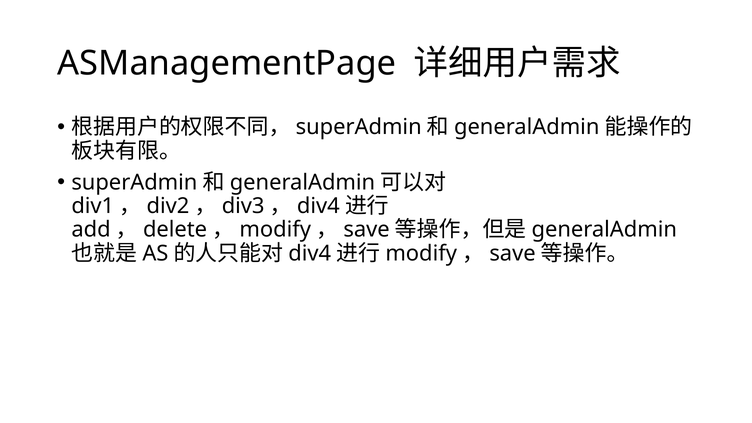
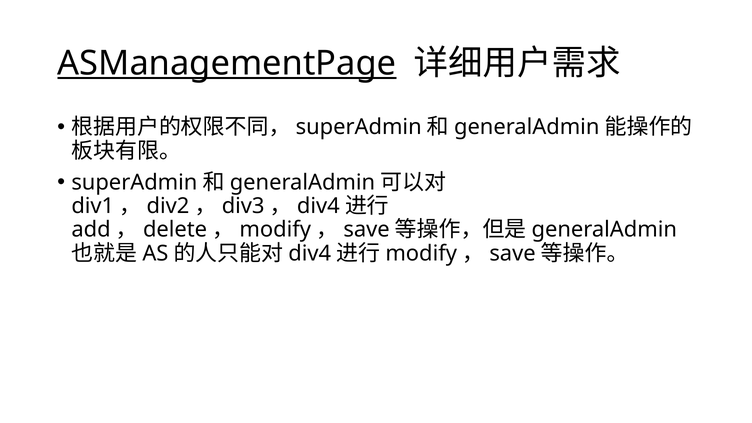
ASManagementPage underline: none -> present
